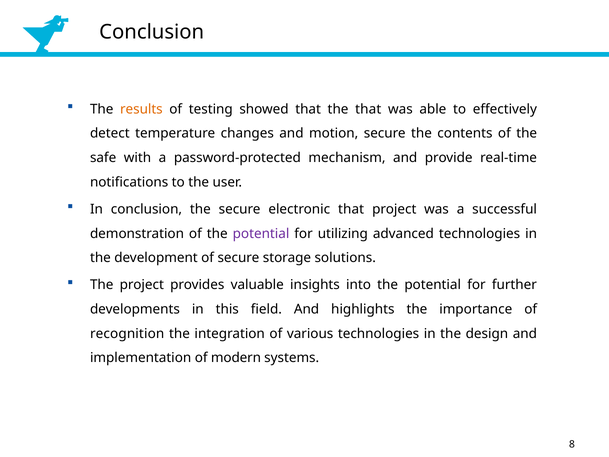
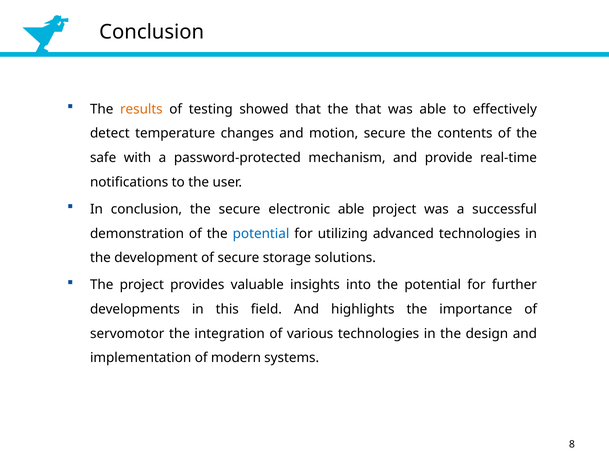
electronic that: that -> able
potential at (261, 233) colour: purple -> blue
recognition: recognition -> servomotor
